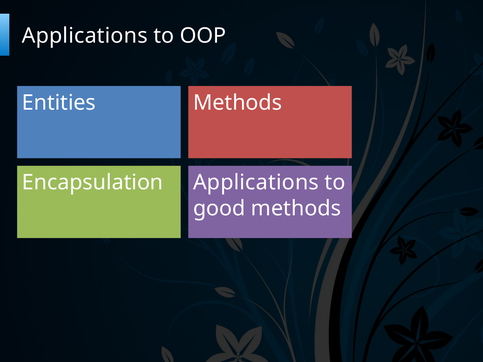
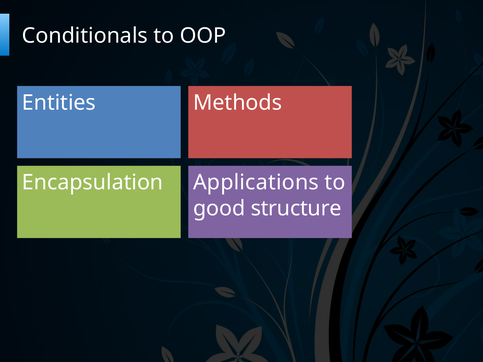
Applications at (85, 36): Applications -> Conditionals
good methods: methods -> structure
